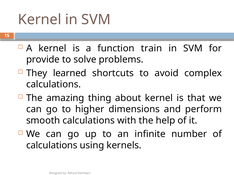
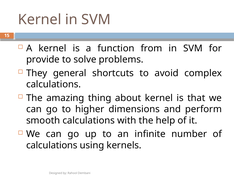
train: train -> from
learned: learned -> general
